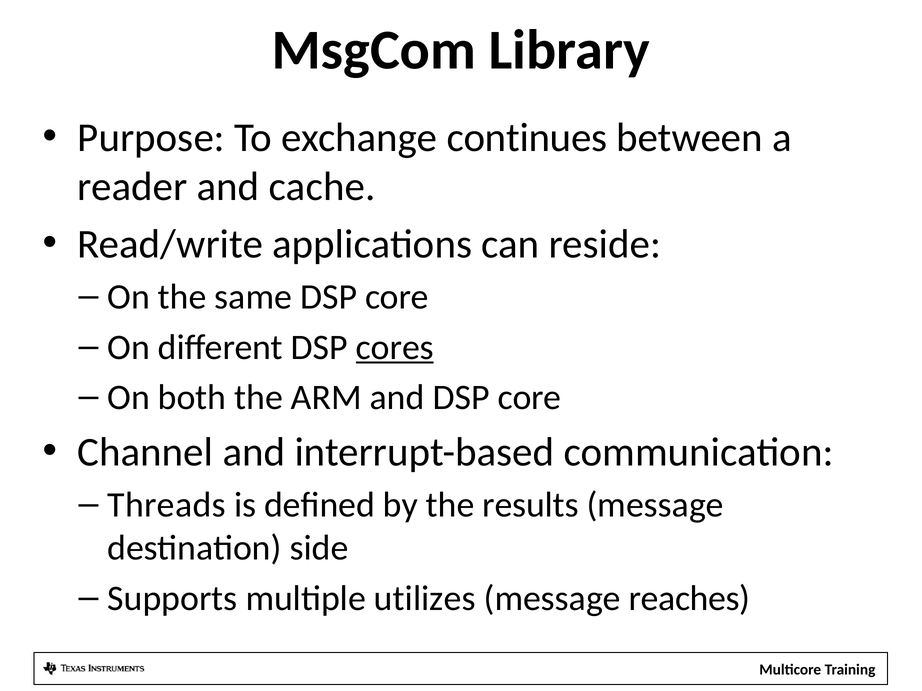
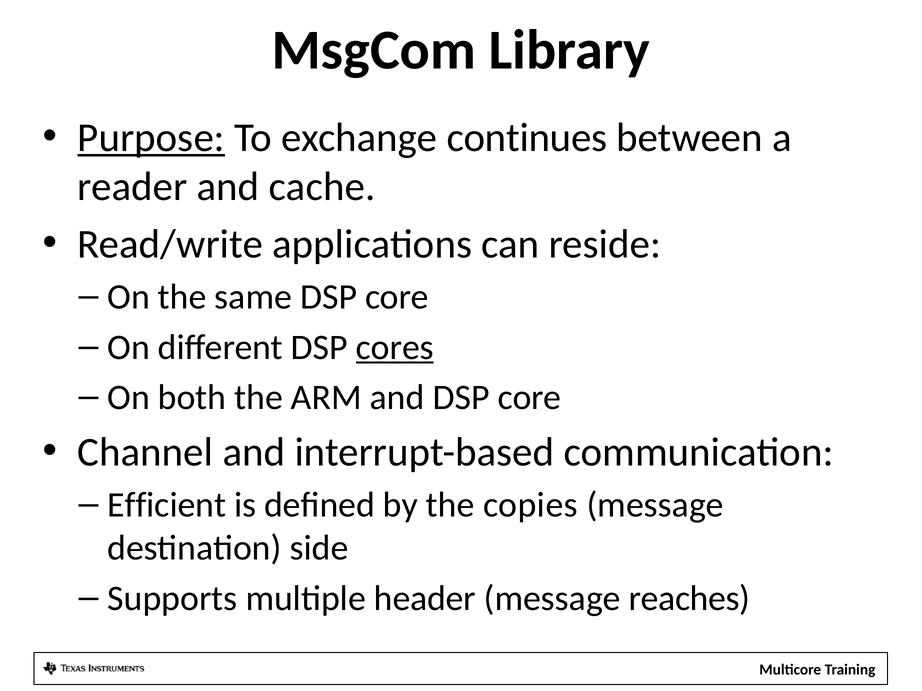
Purpose underline: none -> present
Threads: Threads -> Efficient
results: results -> copies
utilizes: utilizes -> header
